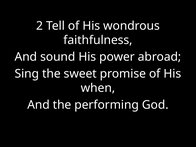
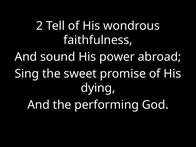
when: when -> dying
